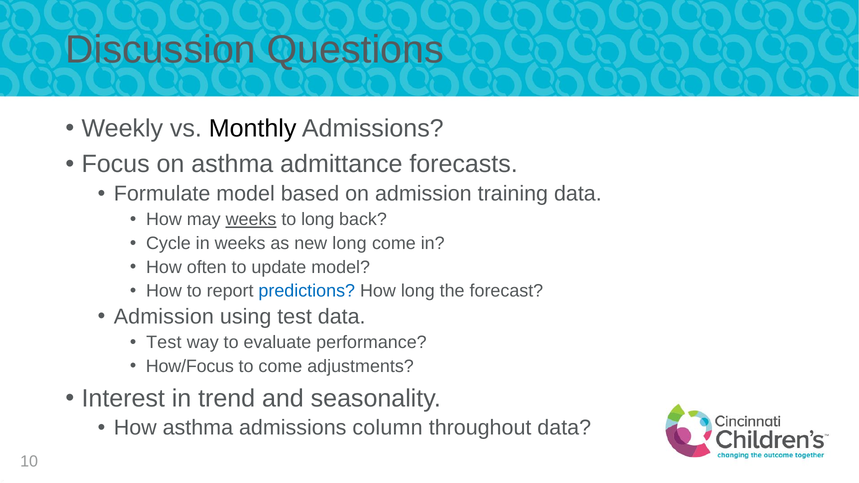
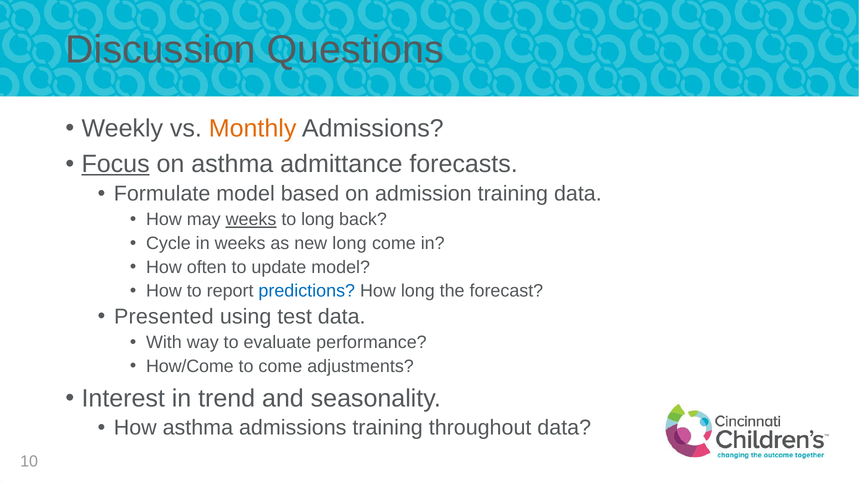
Monthly colour: black -> orange
Focus underline: none -> present
Admission at (164, 317): Admission -> Presented
Test at (164, 343): Test -> With
How/Focus: How/Focus -> How/Come
admissions column: column -> training
